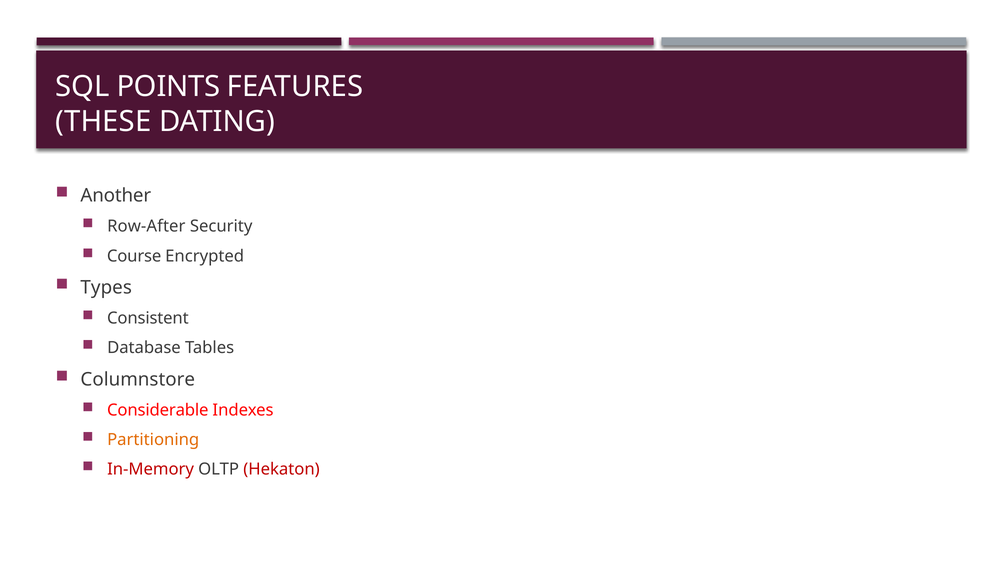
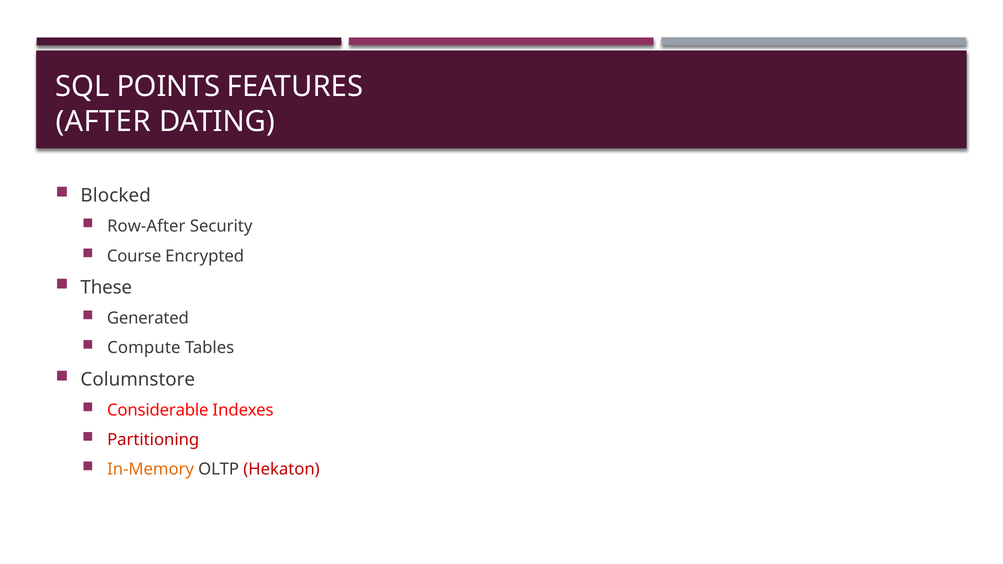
THESE: THESE -> AFTER
Another: Another -> Blocked
Types: Types -> These
Consistent: Consistent -> Generated
Database: Database -> Compute
Partitioning colour: orange -> red
In-Memory colour: red -> orange
